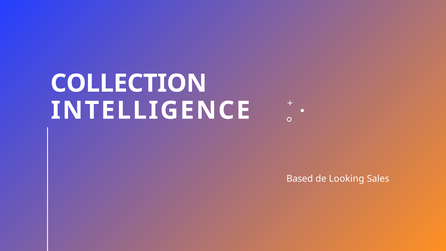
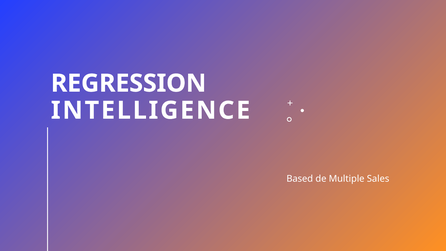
COLLECTION: COLLECTION -> REGRESSION
Looking: Looking -> Multiple
